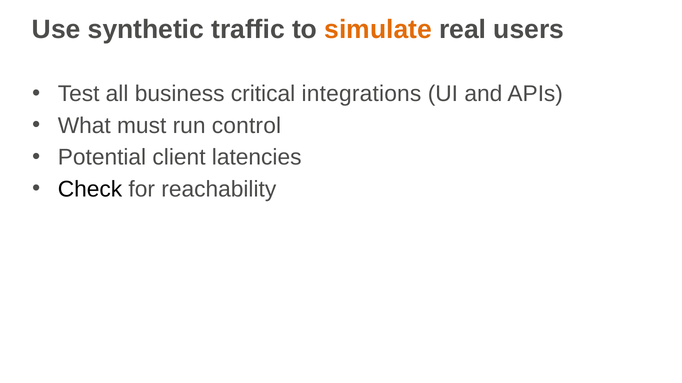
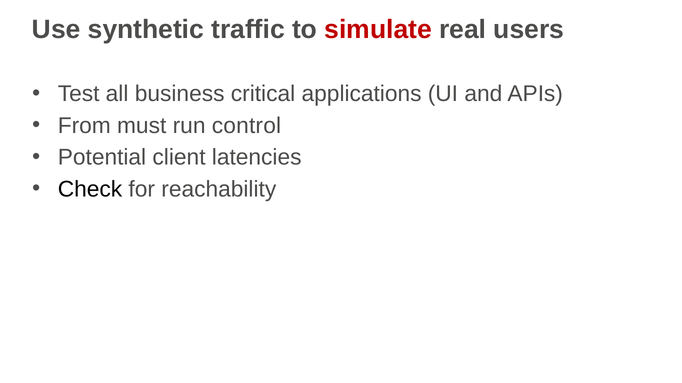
simulate colour: orange -> red
integrations: integrations -> applications
What: What -> From
